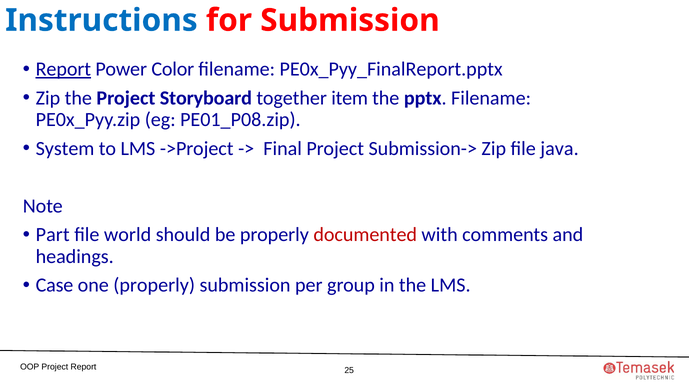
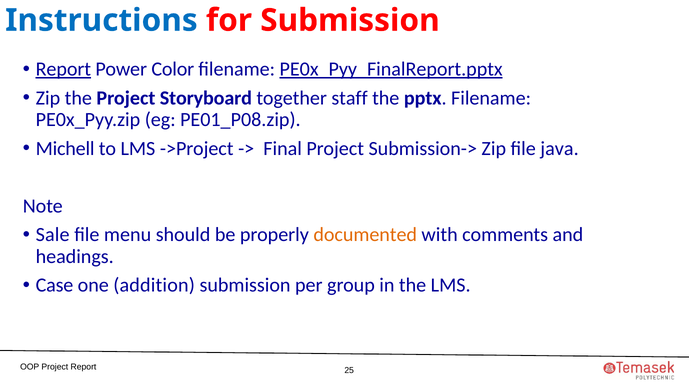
PE0x_Pyy_FinalReport.pptx underline: none -> present
item: item -> staff
System: System -> Michell
Part: Part -> Sale
world: world -> menu
documented colour: red -> orange
one properly: properly -> addition
